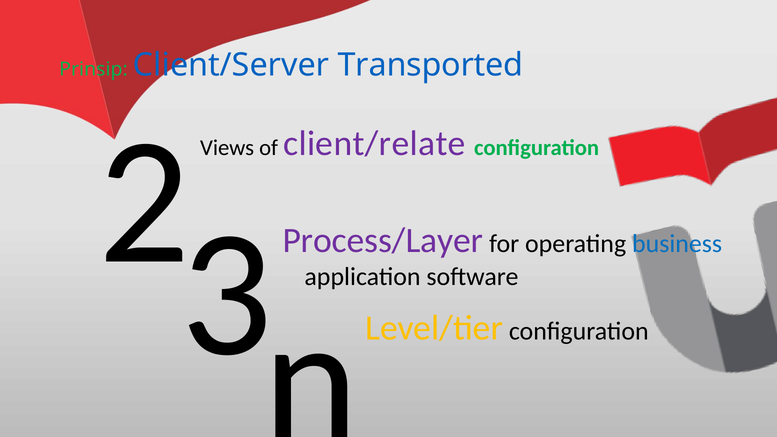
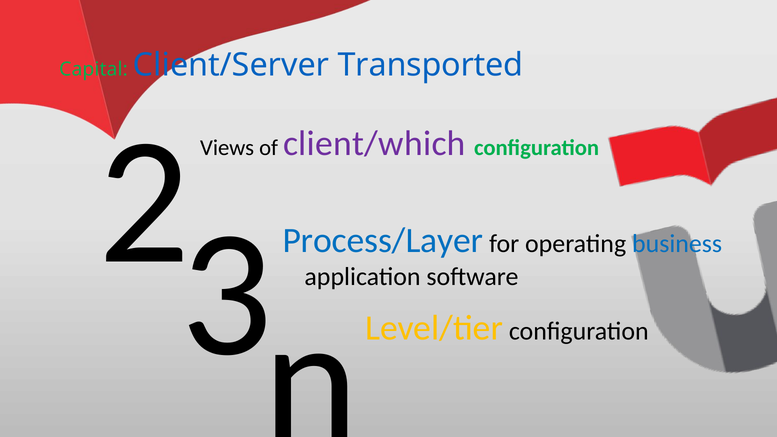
Prinsip: Prinsip -> Capital
Process/Layer colour: purple -> blue
client/relate: client/relate -> client/which
